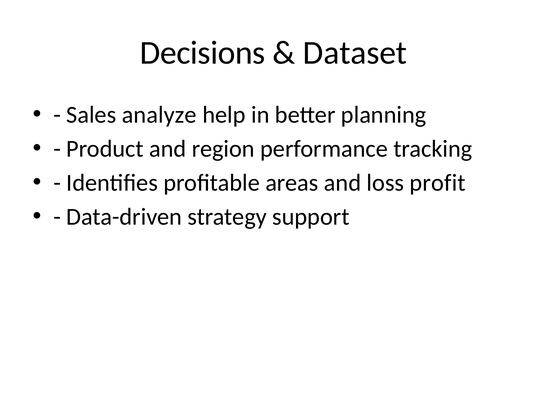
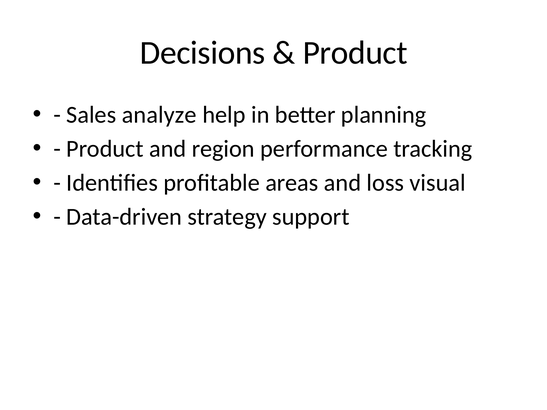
Dataset at (355, 53): Dataset -> Product
profit: profit -> visual
